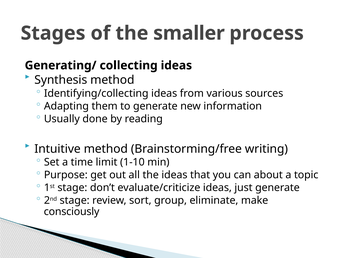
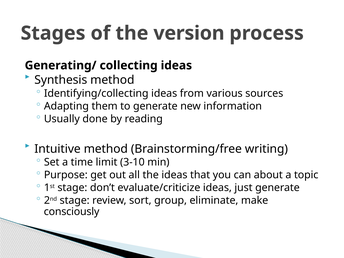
smaller: smaller -> version
1-10: 1-10 -> 3-10
